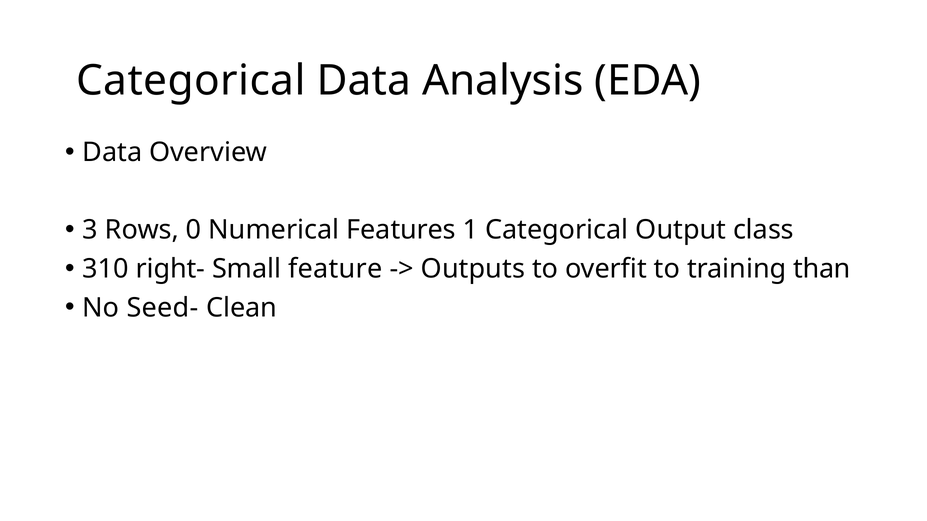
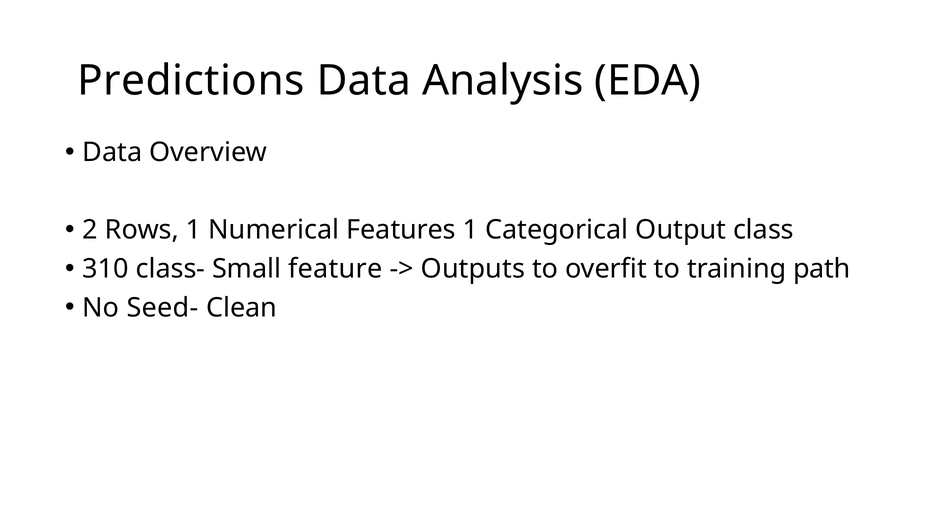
Categorical at (191, 81): Categorical -> Predictions
3: 3 -> 2
Rows 0: 0 -> 1
right-: right- -> class-
than: than -> path
